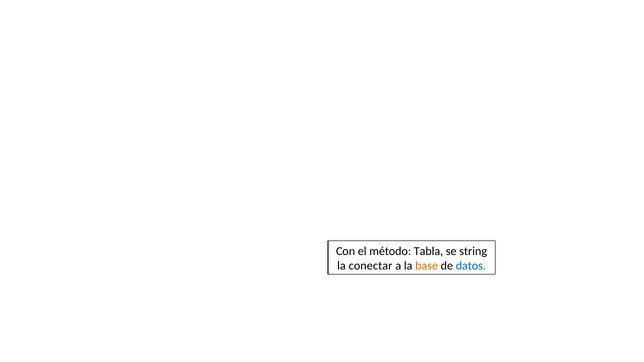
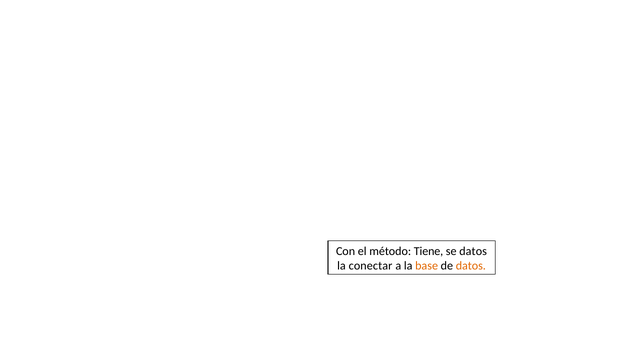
Tabla: Tabla -> Tiene
se string: string -> datos
datos at (471, 266) colour: blue -> orange
